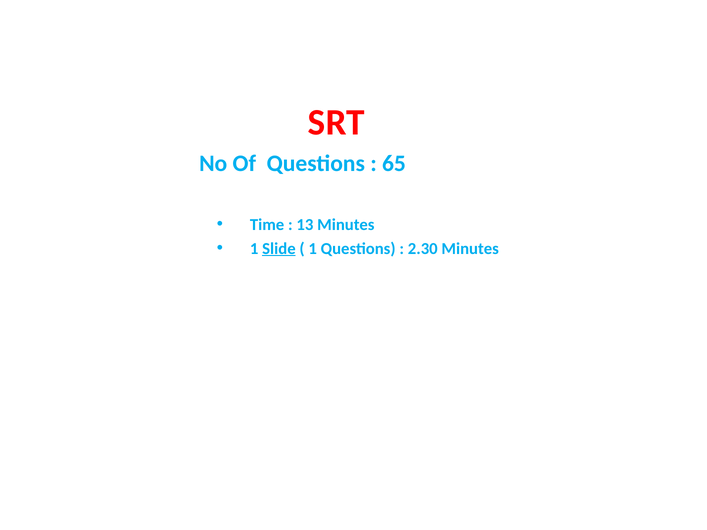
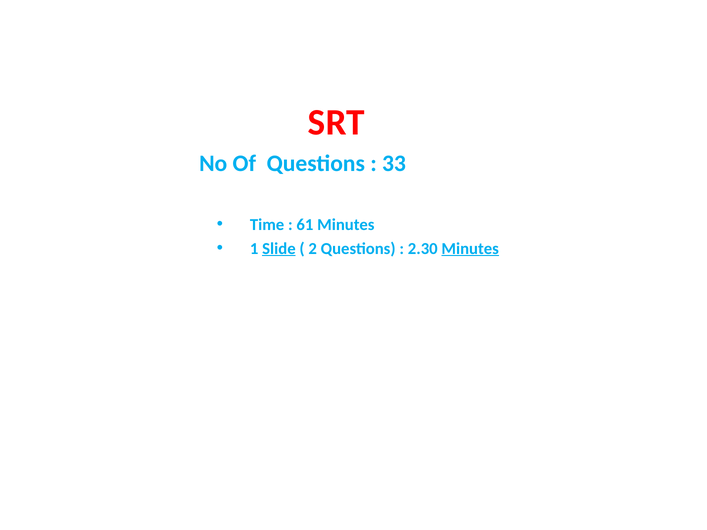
65: 65 -> 33
13: 13 -> 61
1 at (313, 249): 1 -> 2
Minutes at (470, 249) underline: none -> present
